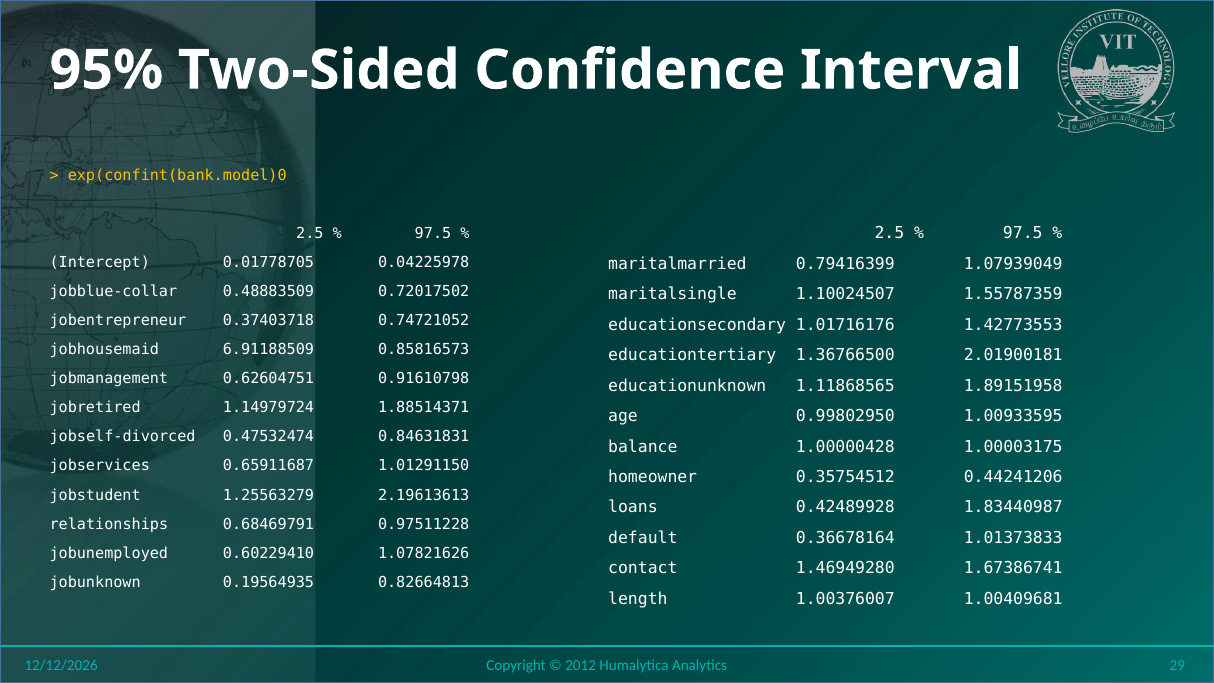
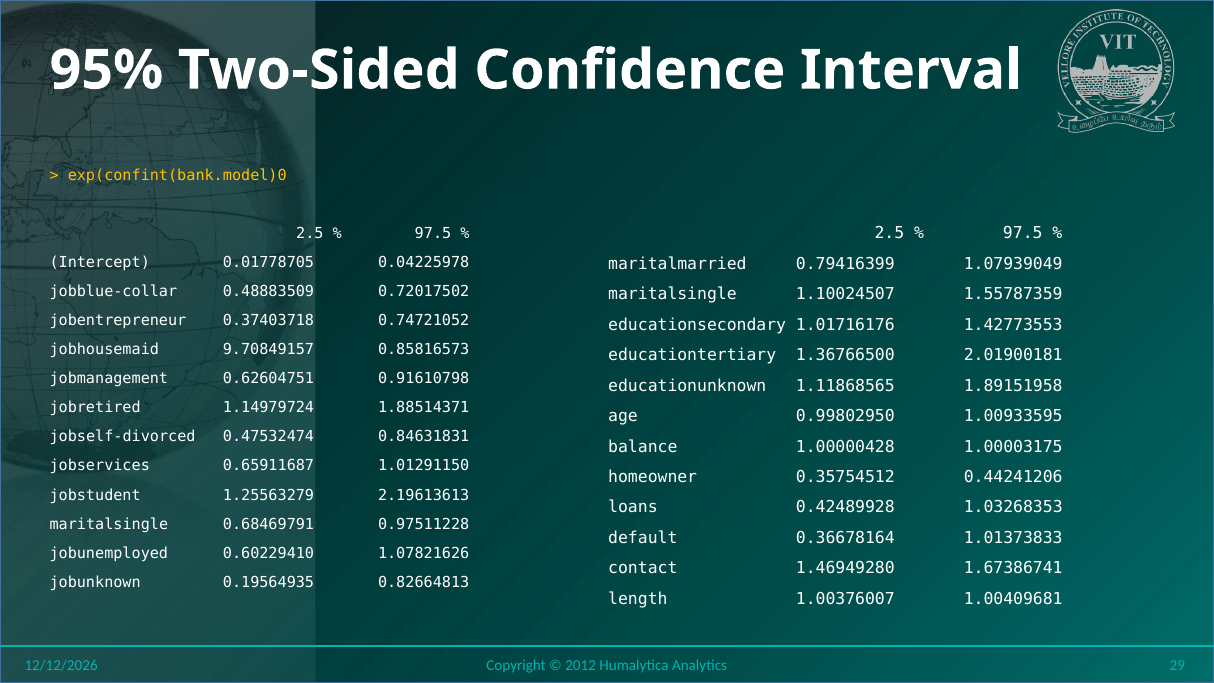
6.91188509: 6.91188509 -> 9.70849157
1.83440987: 1.83440987 -> 1.03268353
relationships at (109, 524): relationships -> maritalsingle
